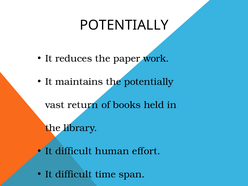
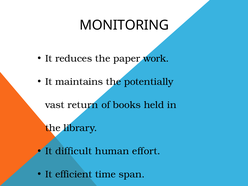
POTENTIALLY at (124, 25): POTENTIALLY -> MONITORING
difficult at (74, 174): difficult -> efficient
